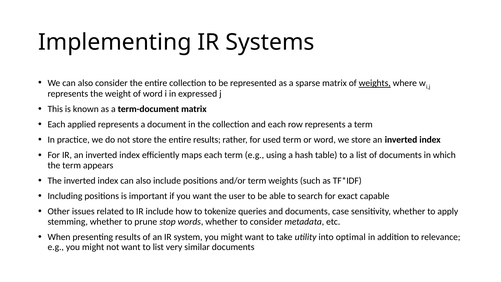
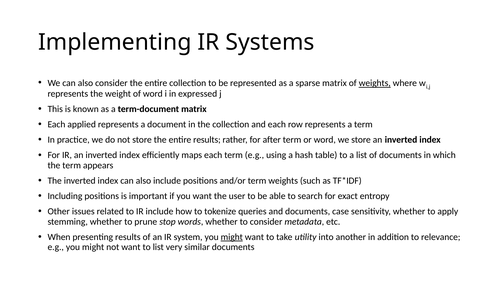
used: used -> after
capable: capable -> entropy
might at (232, 237) underline: none -> present
optimal: optimal -> another
